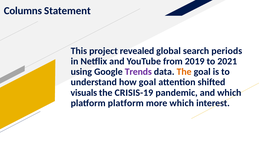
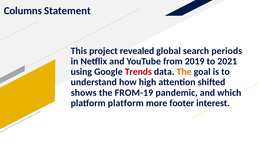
Trends colour: purple -> red
how goal: goal -> high
visuals: visuals -> shows
CRISIS-19: CRISIS-19 -> FROM-19
more which: which -> footer
